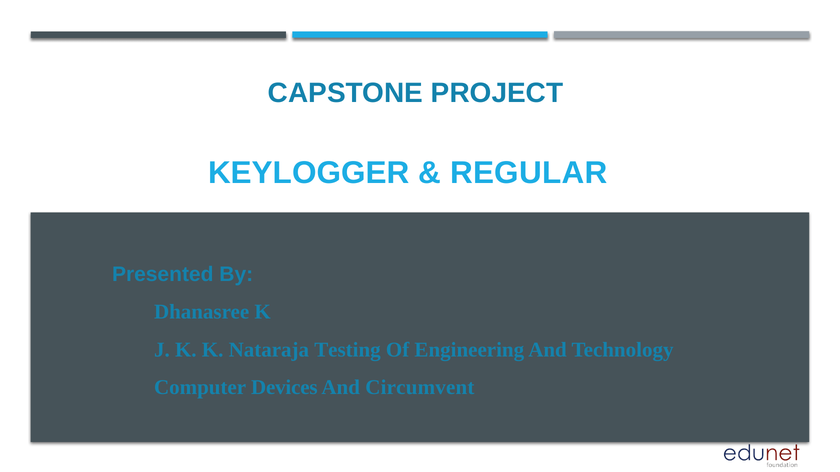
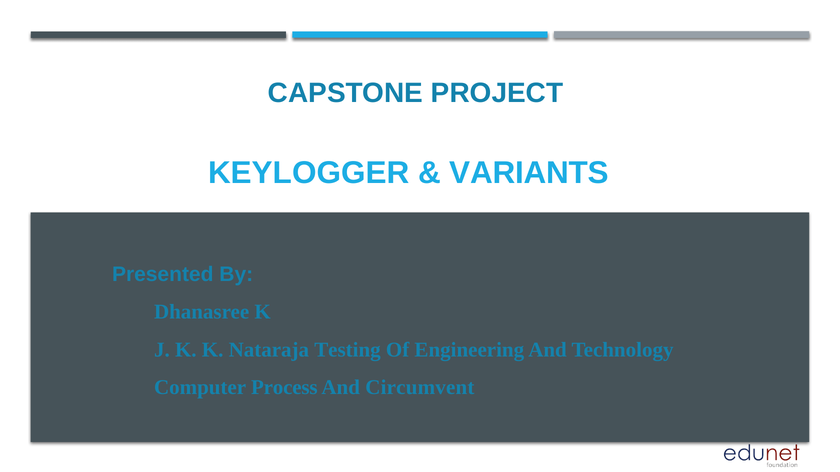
REGULAR: REGULAR -> VARIANTS
Devices: Devices -> Process
